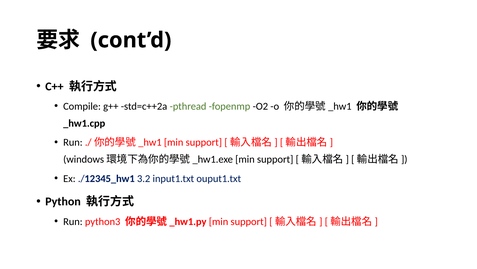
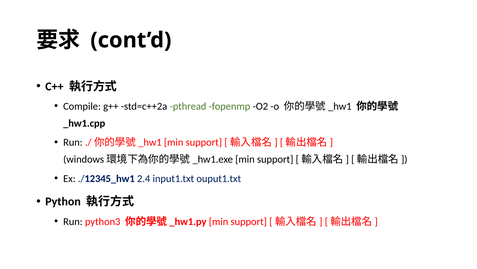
3.2: 3.2 -> 2.4
